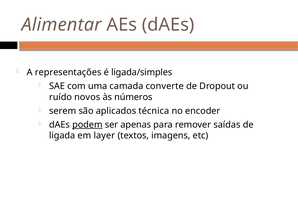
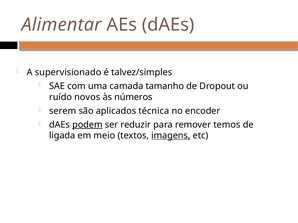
representações: representações -> supervisionado
ligada/simples: ligada/simples -> talvez/simples
converte: converte -> tamanho
apenas: apenas -> reduzir
saídas: saídas -> temos
layer: layer -> meio
imagens underline: none -> present
